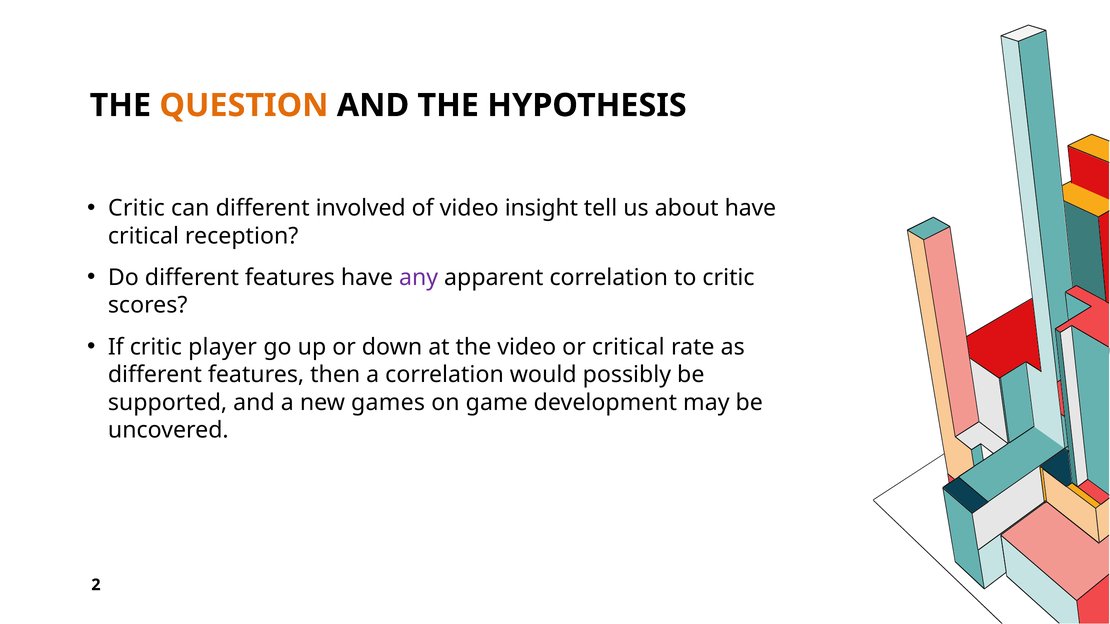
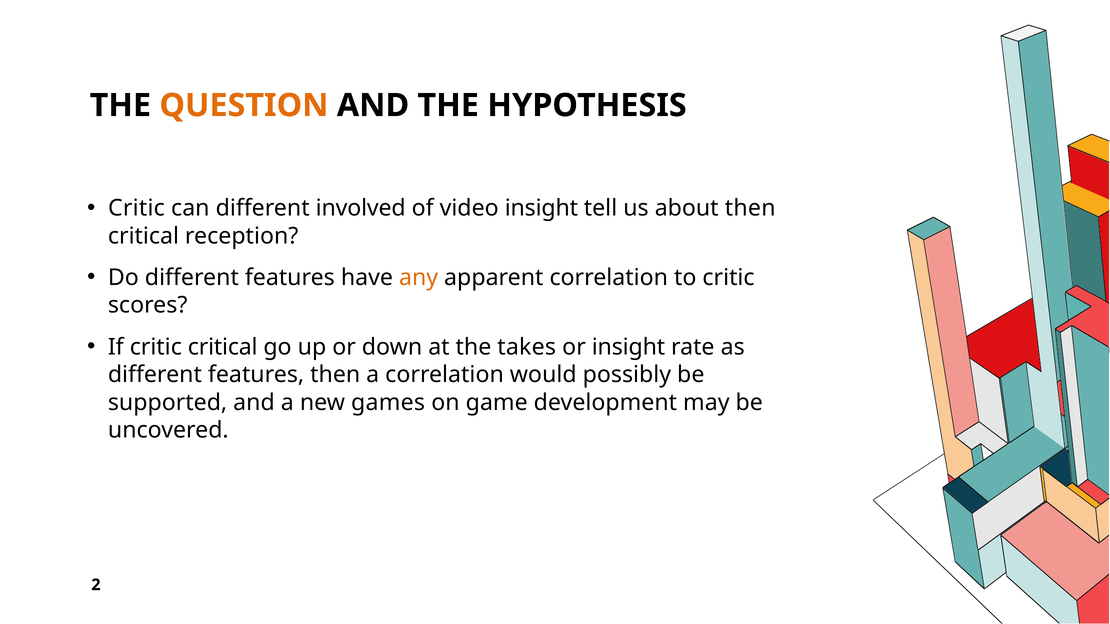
about have: have -> then
any colour: purple -> orange
critic player: player -> critical
the video: video -> takes
or critical: critical -> insight
